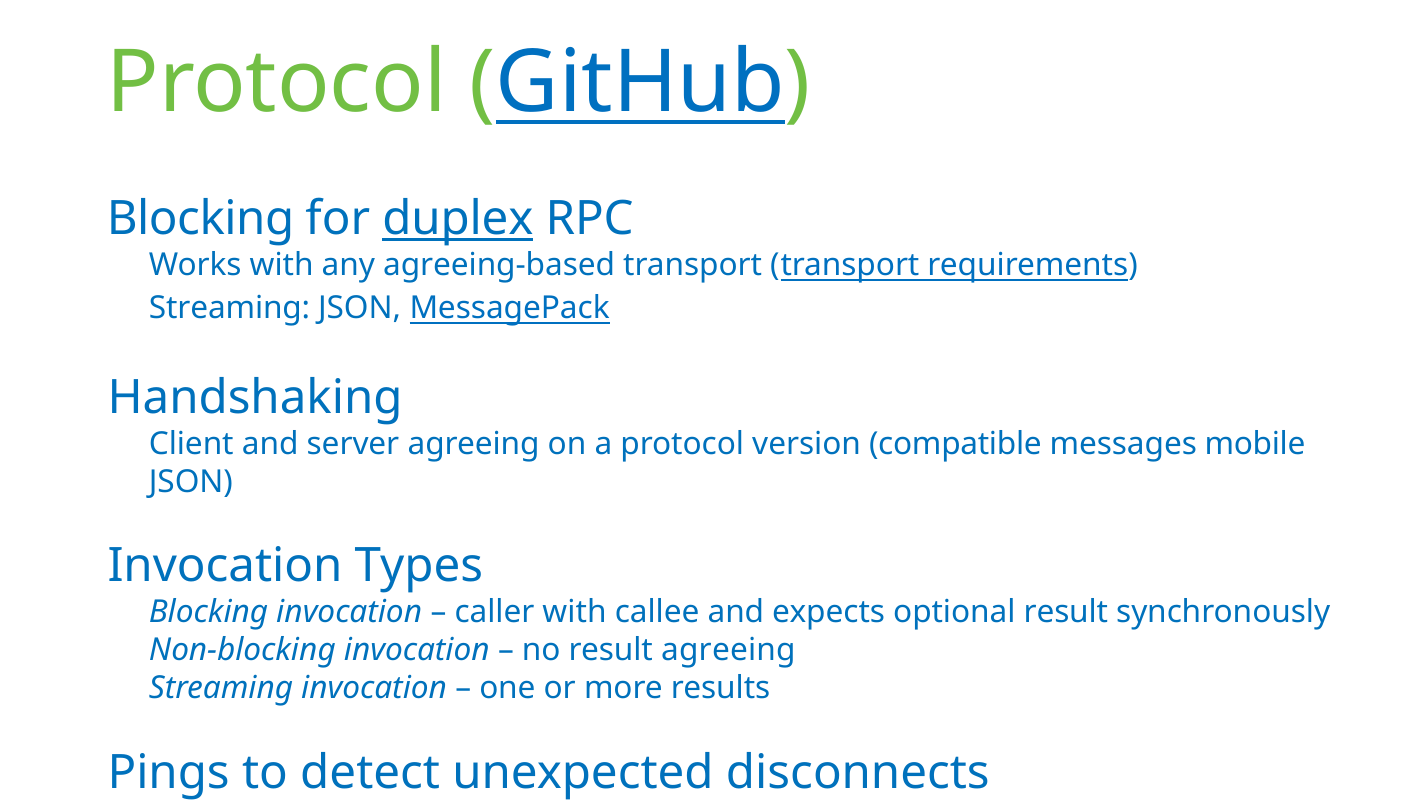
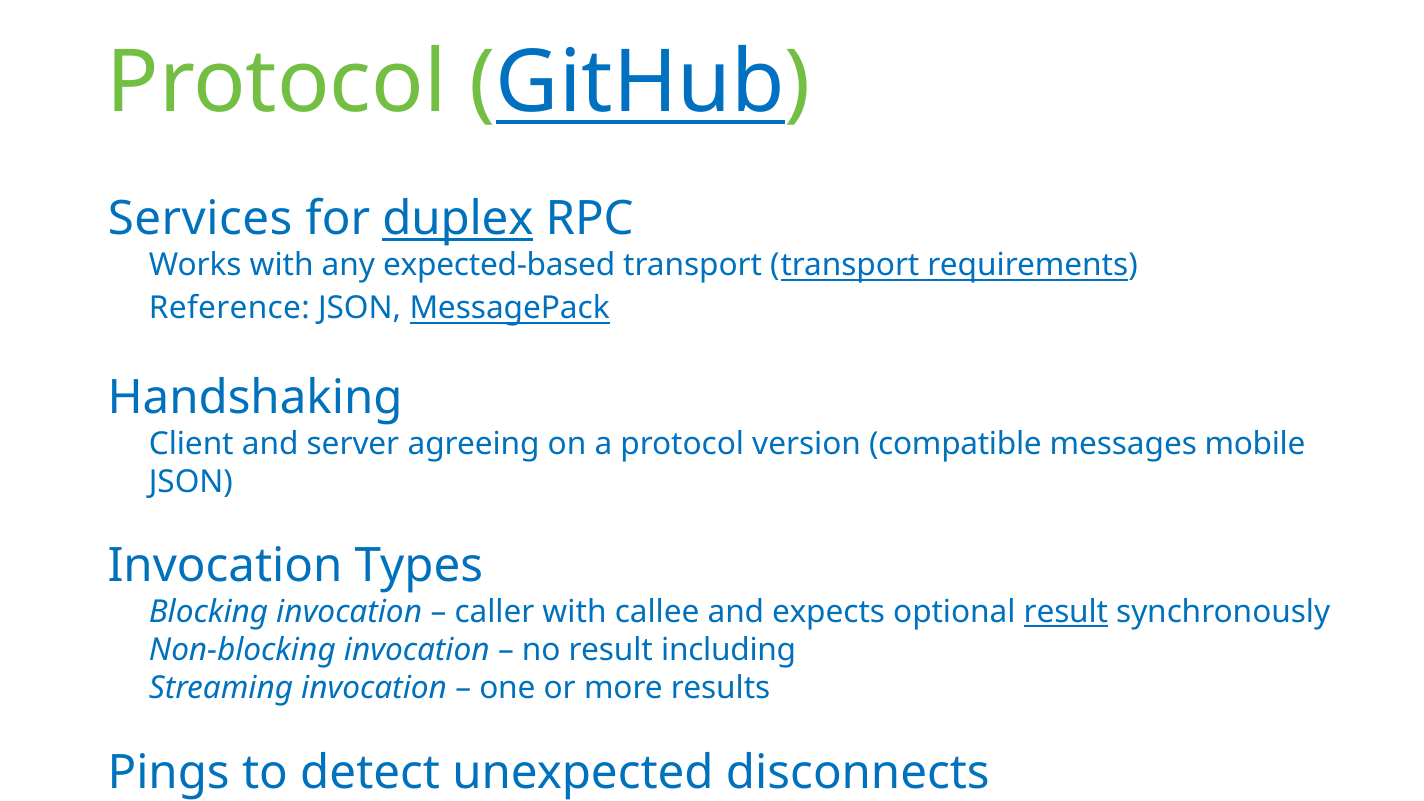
Blocking at (201, 219): Blocking -> Services
agreeing-based: agreeing-based -> expected-based
Streaming at (230, 309): Streaming -> Reference
result at (1066, 612) underline: none -> present
result agreeing: agreeing -> including
